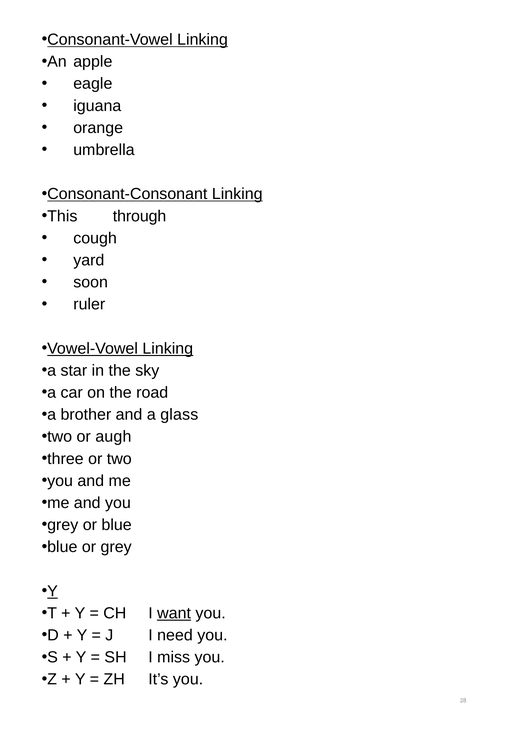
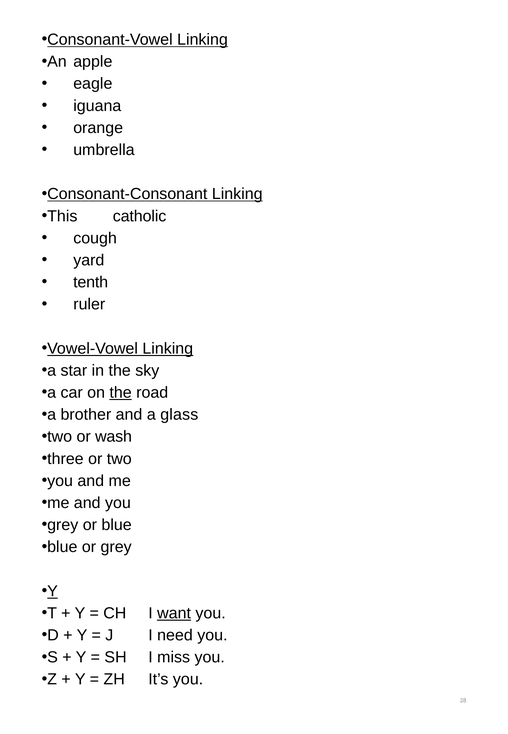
through: through -> catholic
soon: soon -> tenth
the at (121, 392) underline: none -> present
augh: augh -> wash
